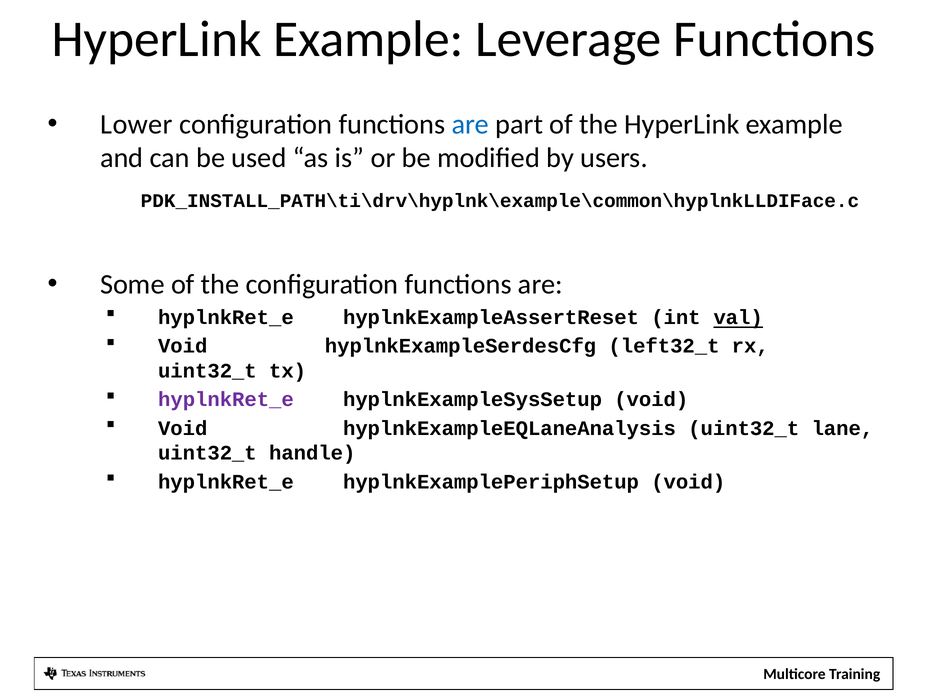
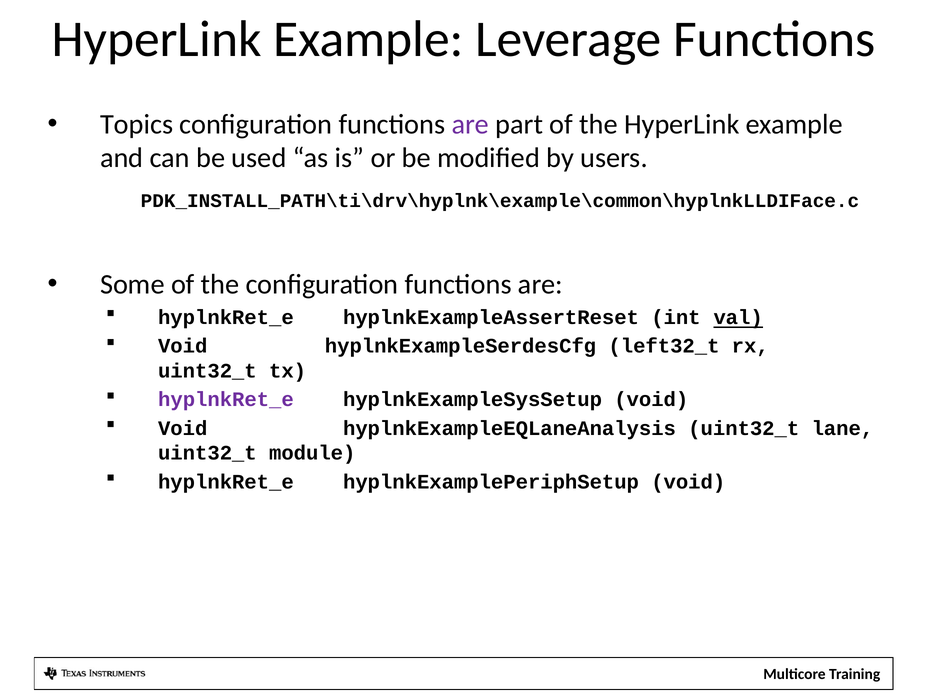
Lower: Lower -> Topics
are at (470, 124) colour: blue -> purple
handle: handle -> module
